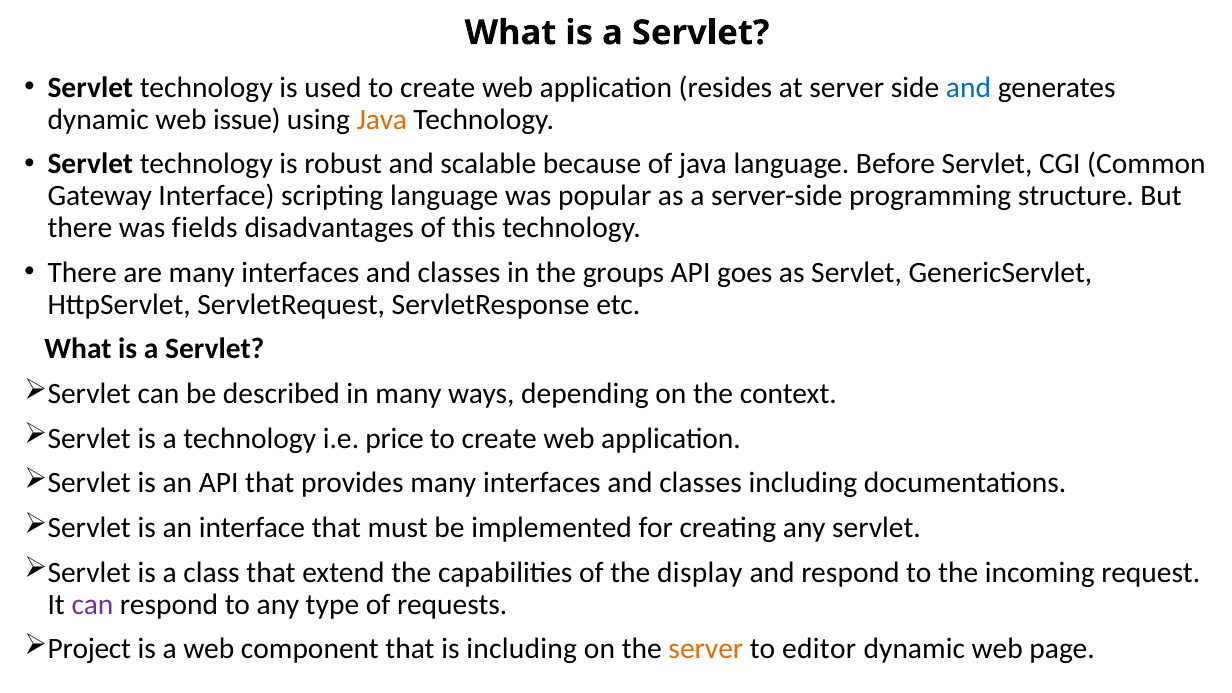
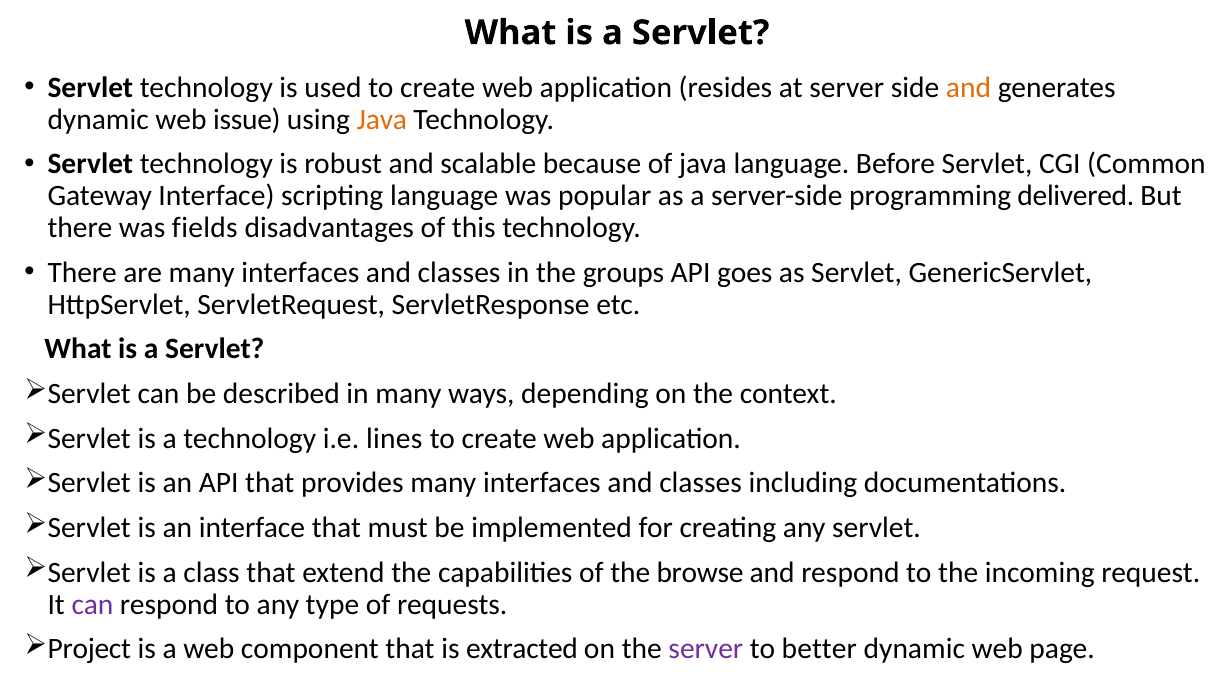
and at (968, 87) colour: blue -> orange
structure: structure -> delivered
price: price -> lines
display: display -> browse
is including: including -> extracted
server at (706, 649) colour: orange -> purple
editor: editor -> better
